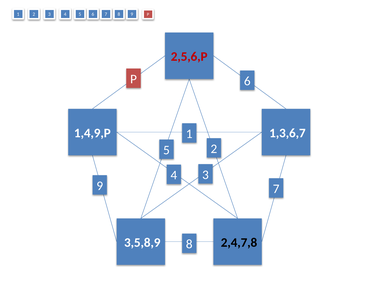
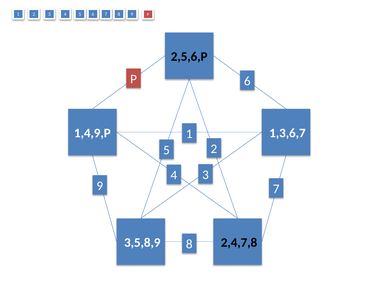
2,5,6,P colour: red -> black
